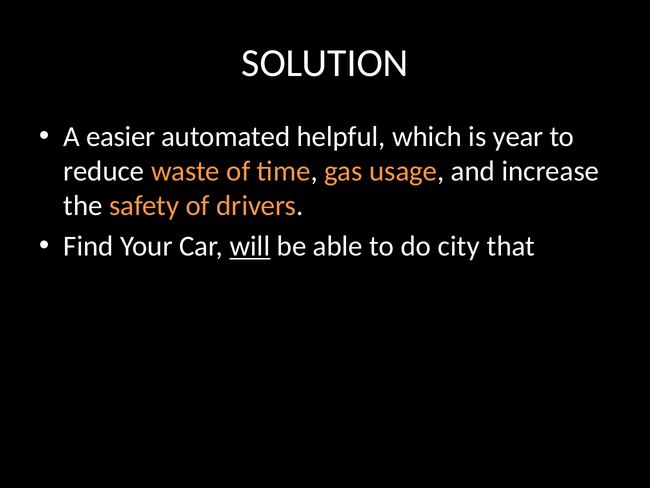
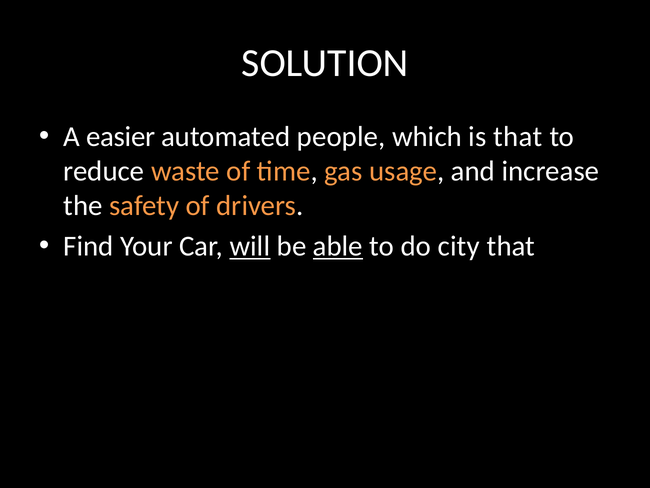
helpful: helpful -> people
is year: year -> that
able underline: none -> present
